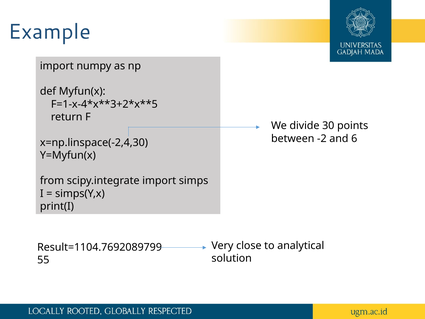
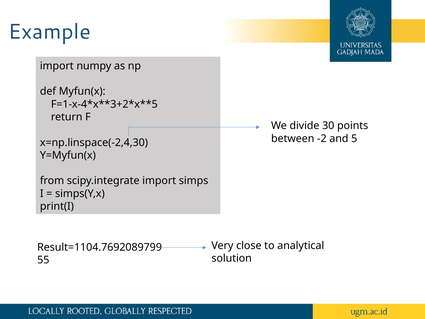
6: 6 -> 5
